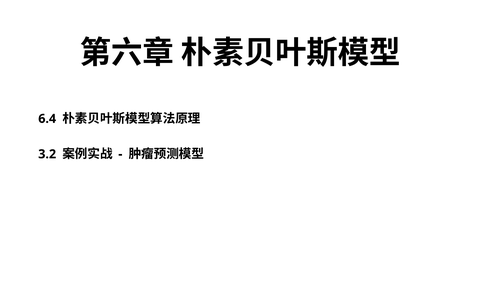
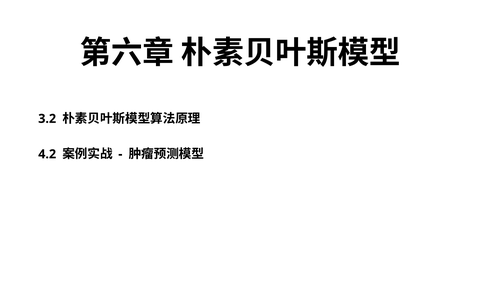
6.4: 6.4 -> 3.2
3.2: 3.2 -> 4.2
